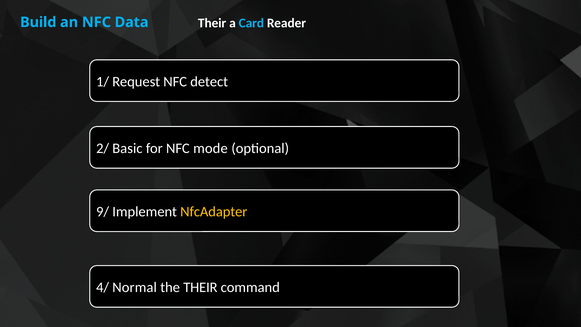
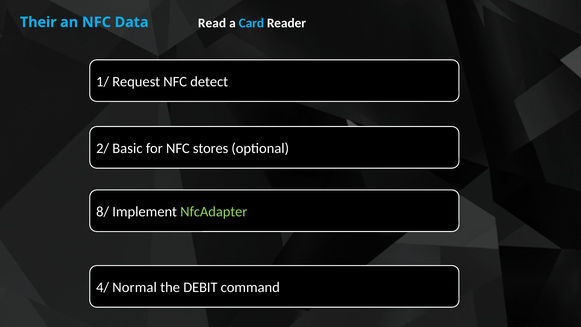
Their at (212, 23): Their -> Read
Build: Build -> Their
mode: mode -> stores
9/: 9/ -> 8/
NfcAdapter colour: yellow -> light green
the THEIR: THEIR -> DEBIT
